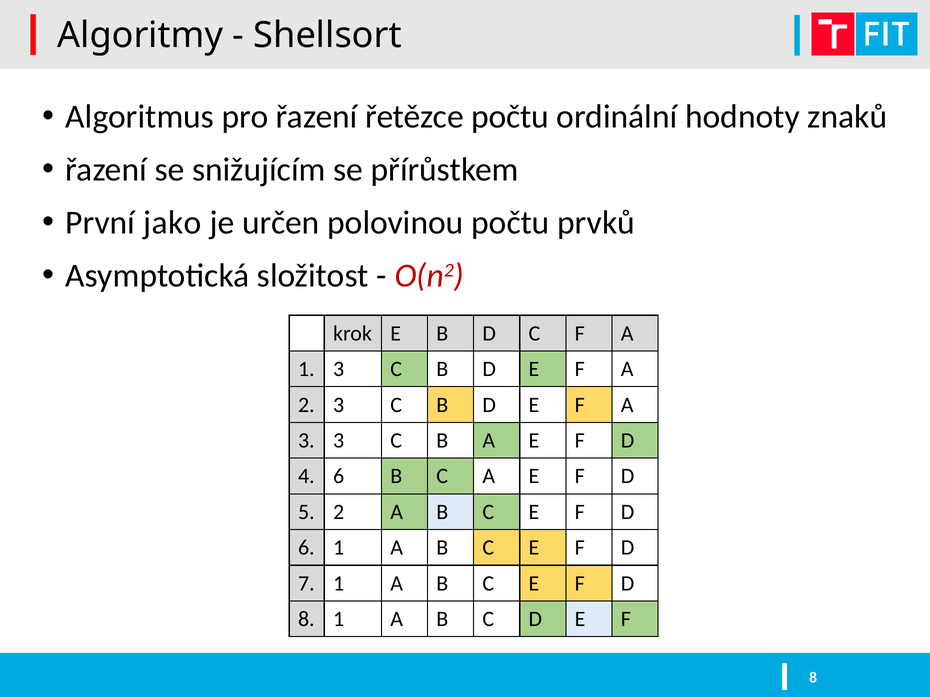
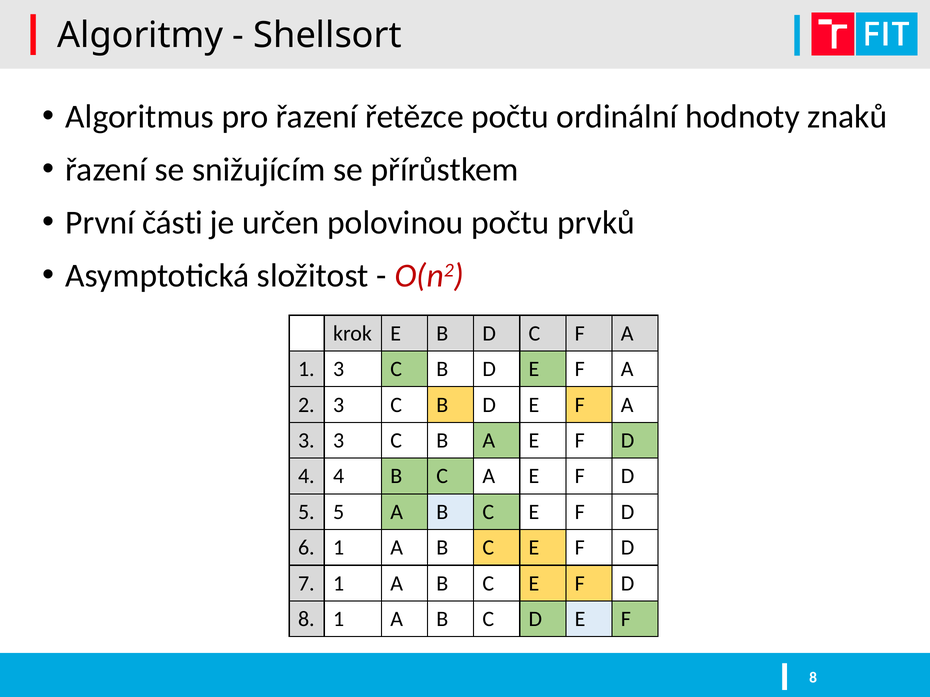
jako: jako -> části
4 6: 6 -> 4
5 2: 2 -> 5
